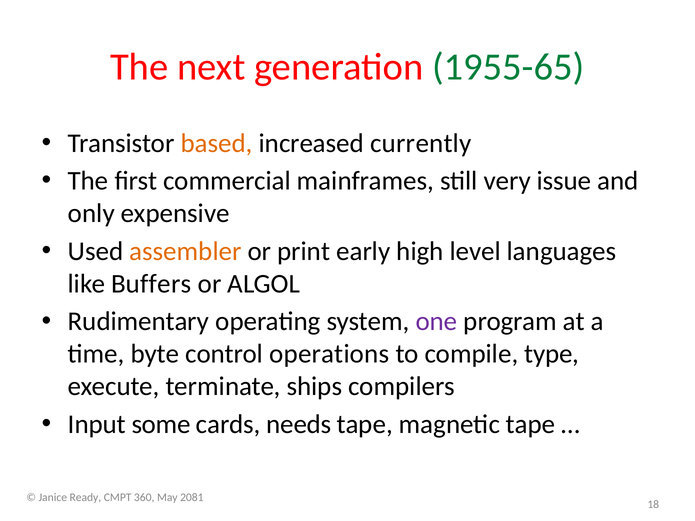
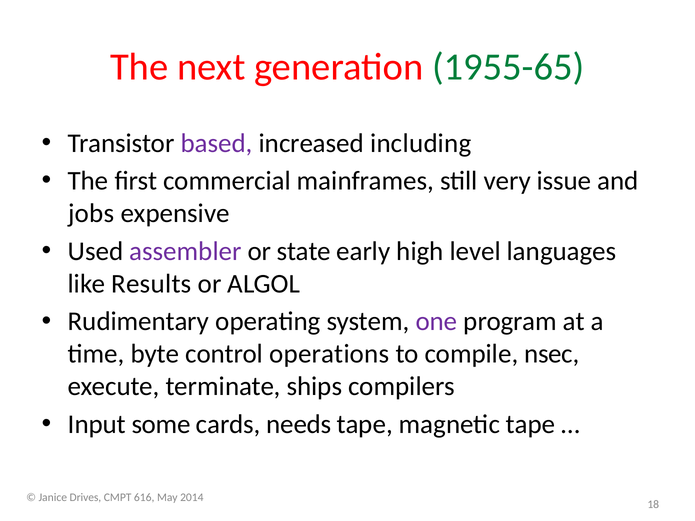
based colour: orange -> purple
currently: currently -> including
only: only -> jobs
assembler colour: orange -> purple
print: print -> state
Buffers: Buffers -> Results
type: type -> nsec
Ready: Ready -> Drives
360: 360 -> 616
2081: 2081 -> 2014
